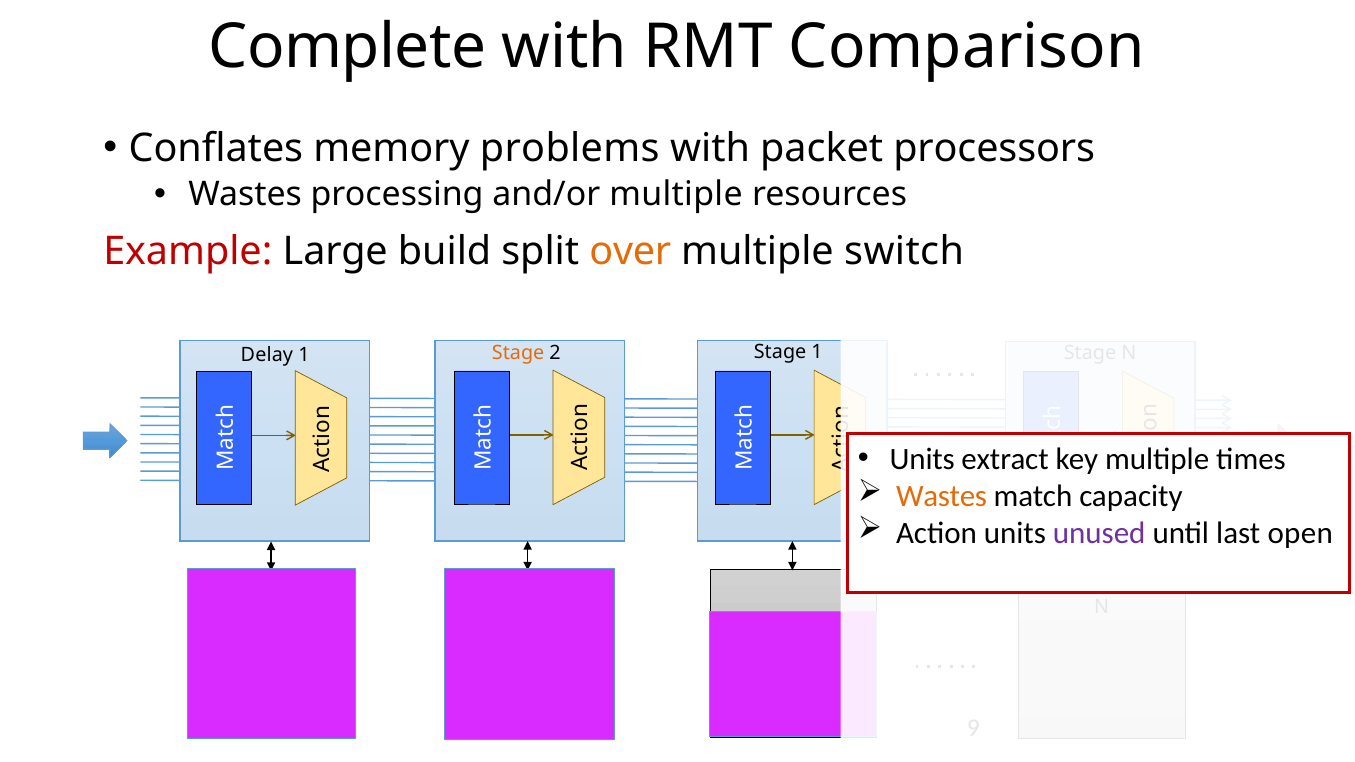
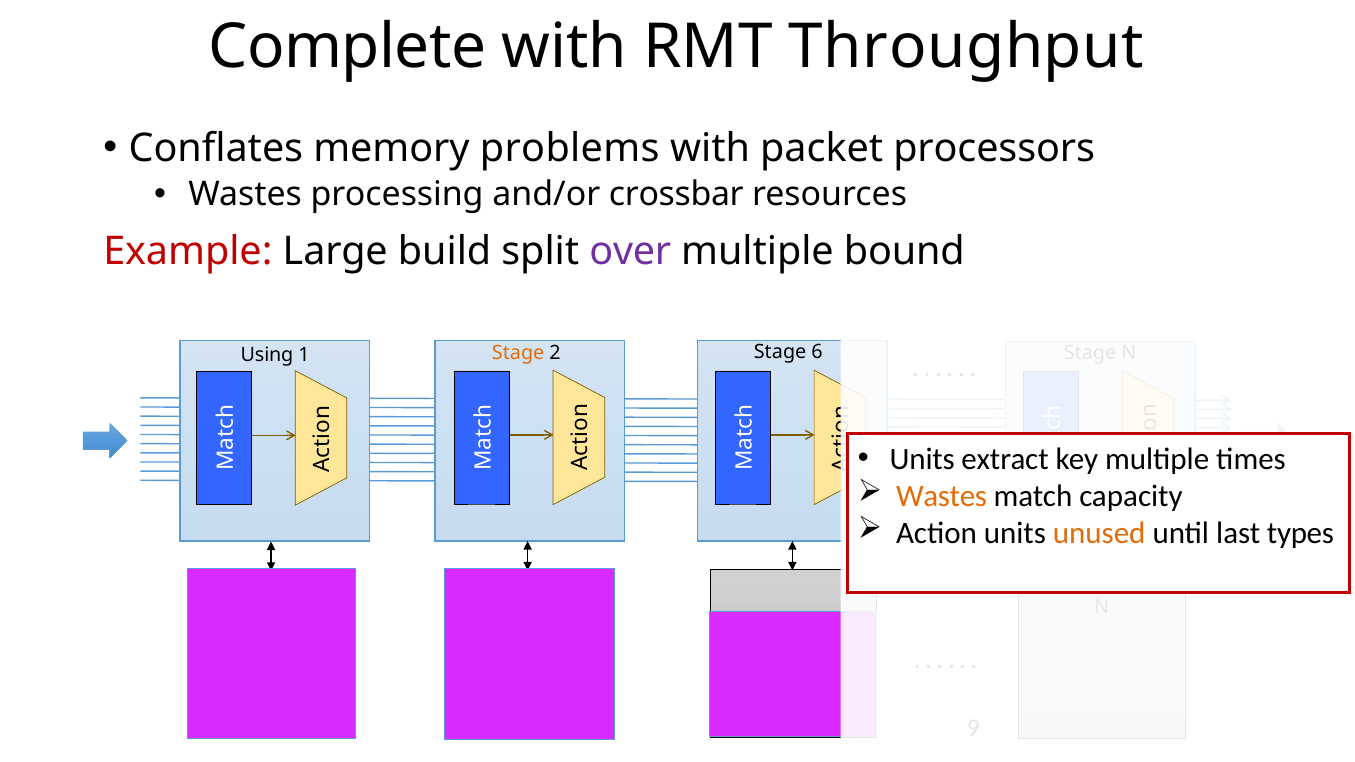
Comparison: Comparison -> Throughput
and/or multiple: multiple -> crossbar
over colour: orange -> purple
switch: switch -> bound
Delay: Delay -> Using
Stage 1: 1 -> 6
unused colour: purple -> orange
open: open -> types
